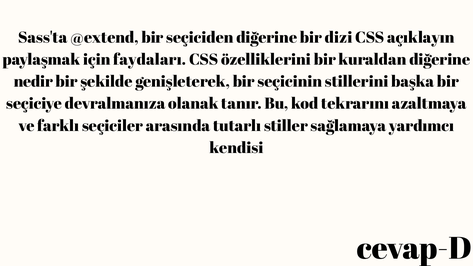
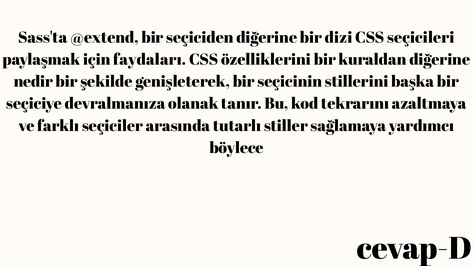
açıklayın: açıklayın -> seçicileri
kendisi: kendisi -> böylece
